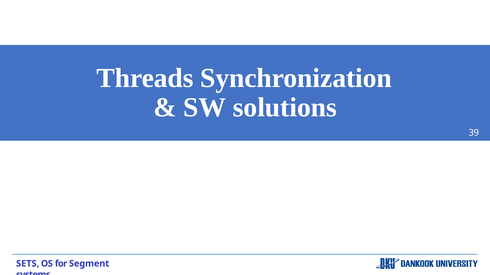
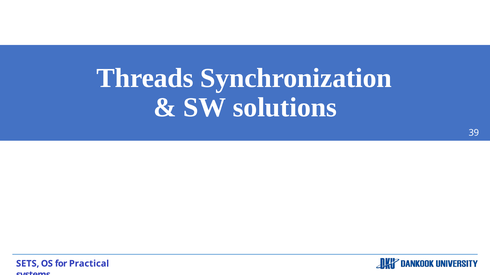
Segment: Segment -> Practical
